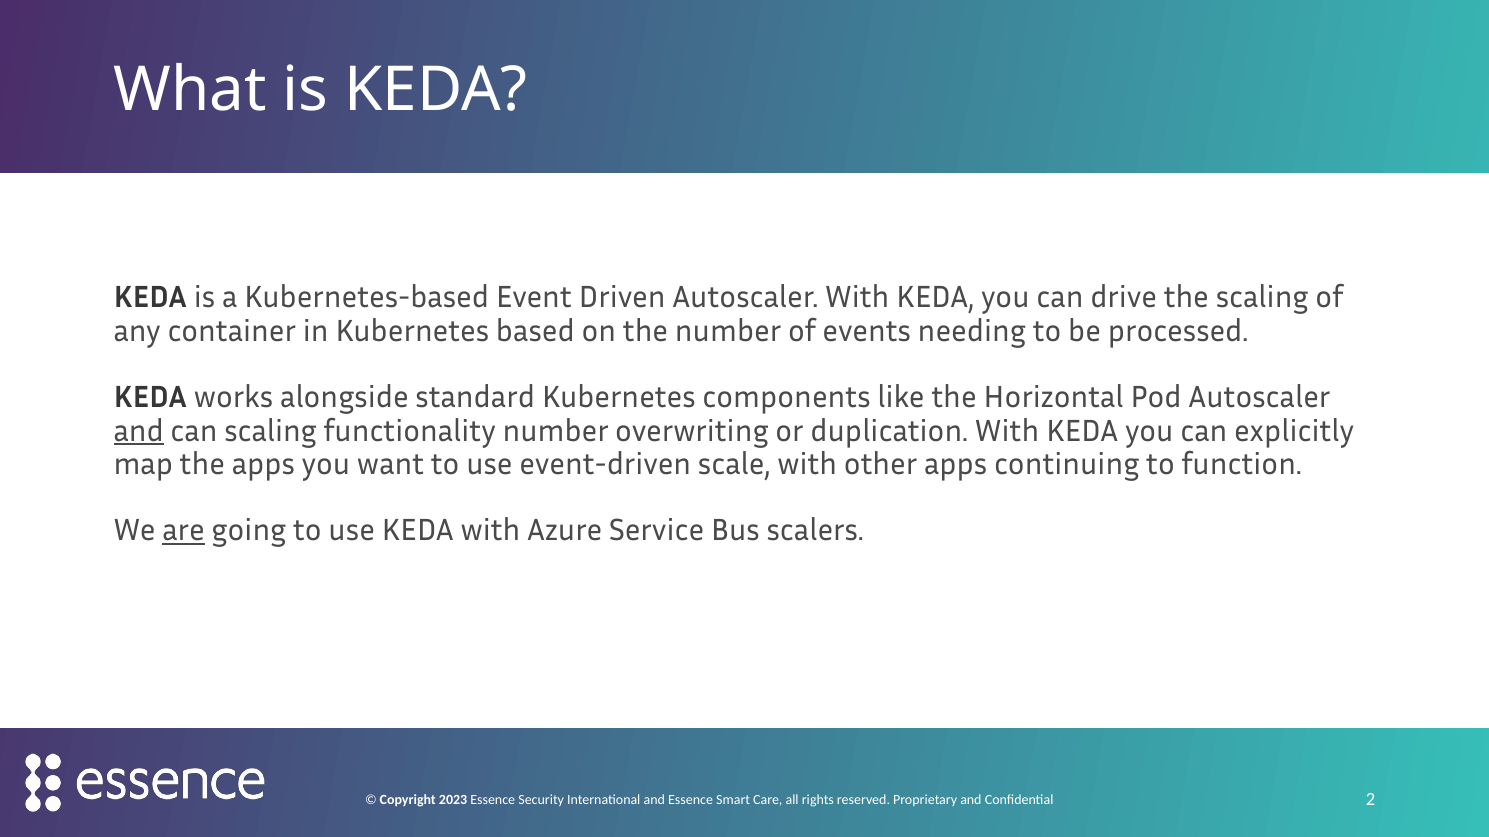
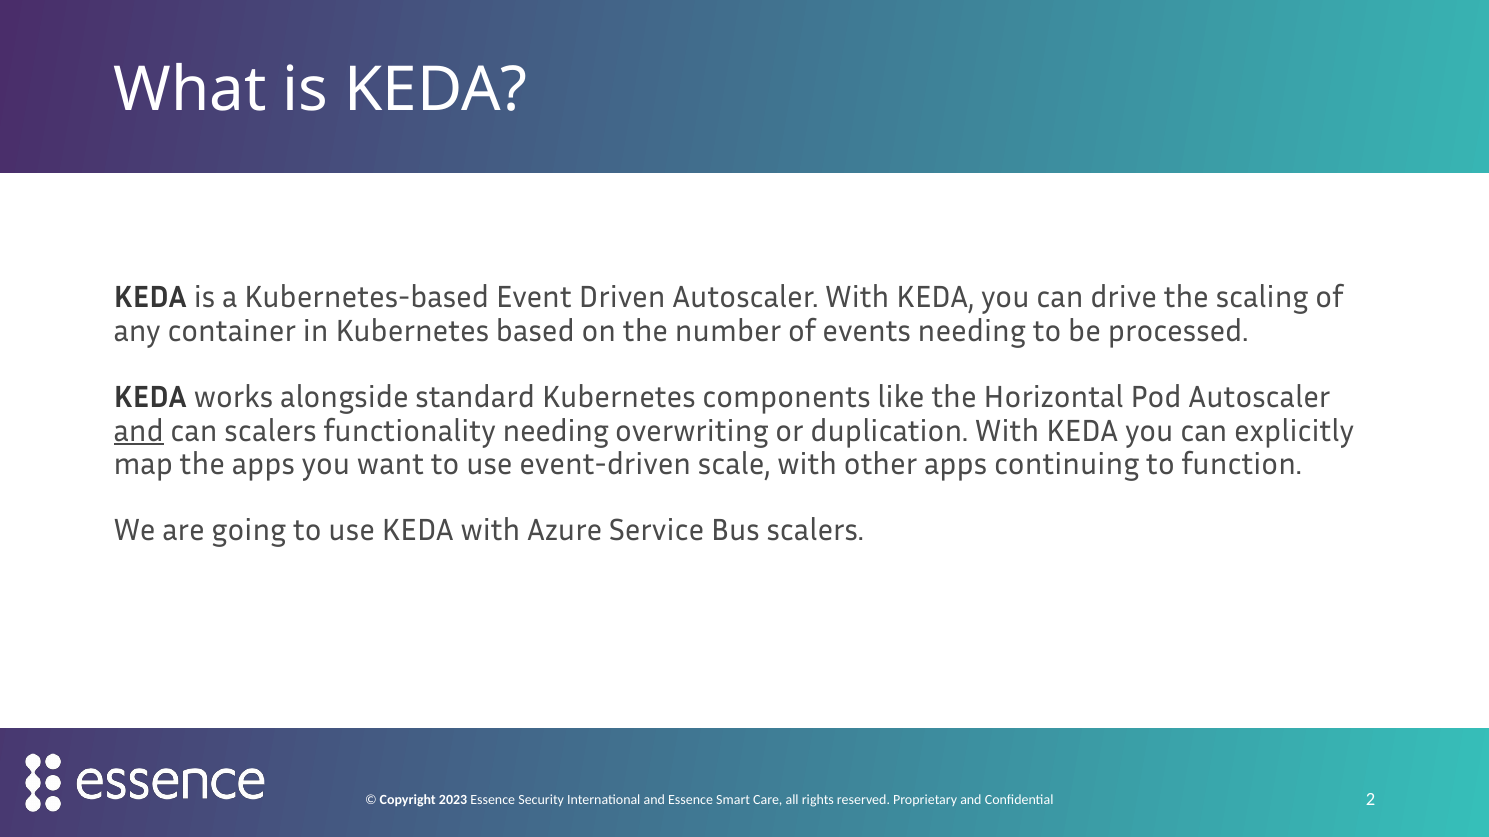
can scaling: scaling -> scalers
functionality number: number -> needing
are underline: present -> none
